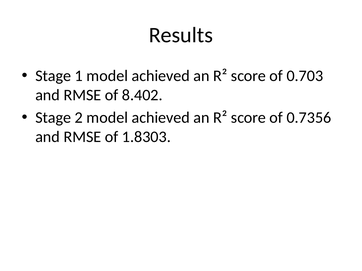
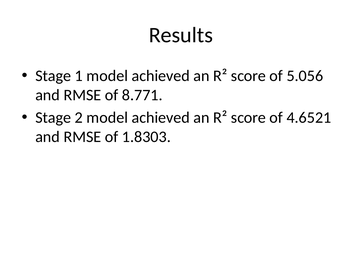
0.703: 0.703 -> 5.056
8.402: 8.402 -> 8.771
0.7356: 0.7356 -> 4.6521
